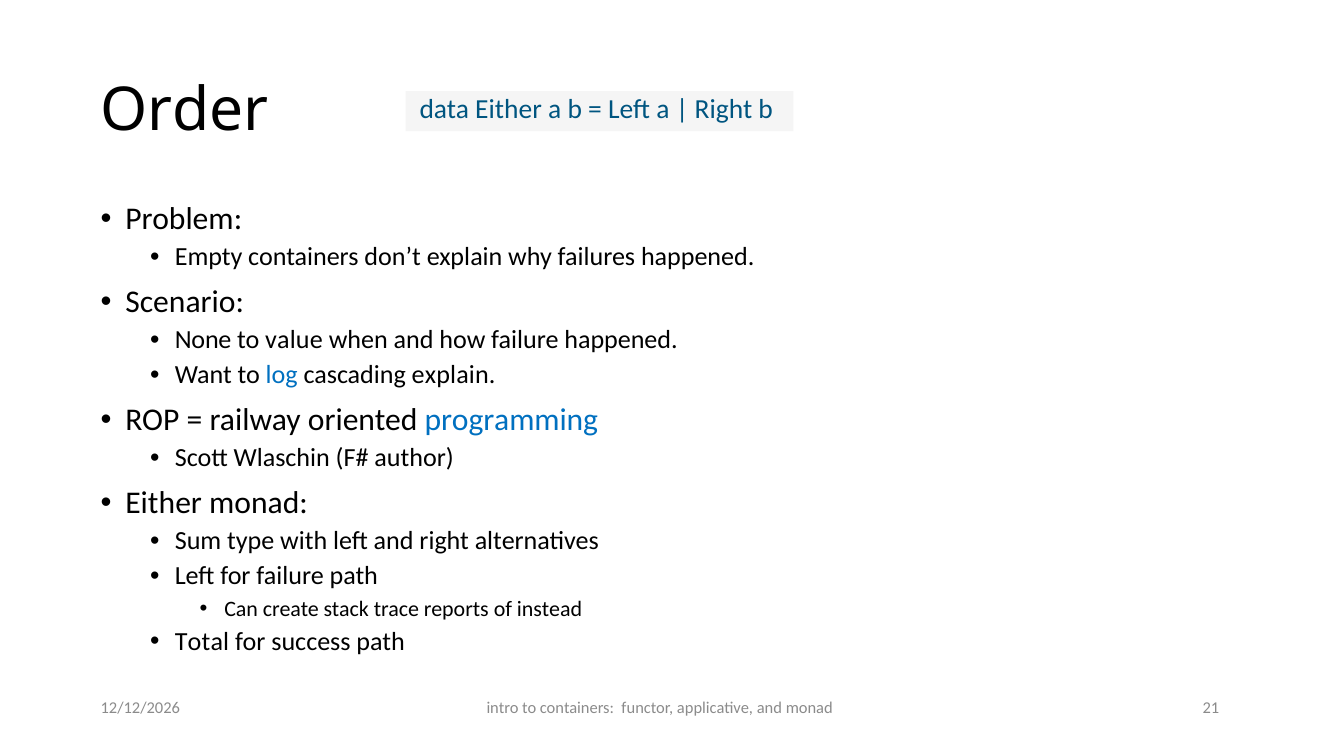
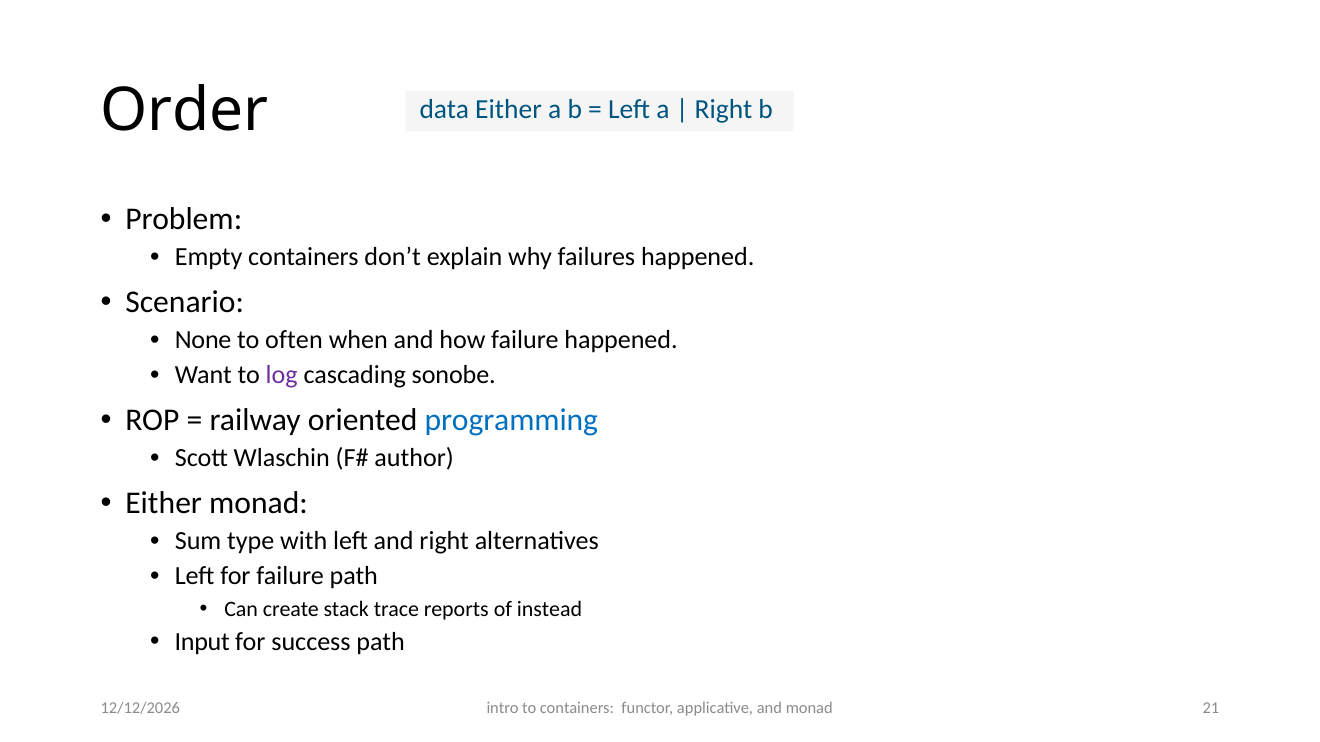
value: value -> often
log colour: blue -> purple
cascading explain: explain -> sonobe
Total: Total -> Input
